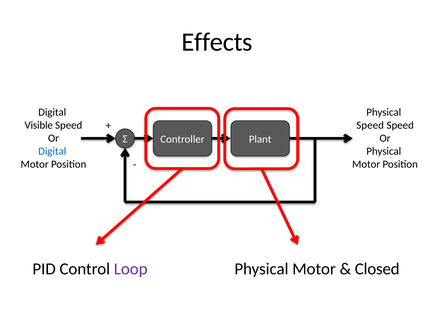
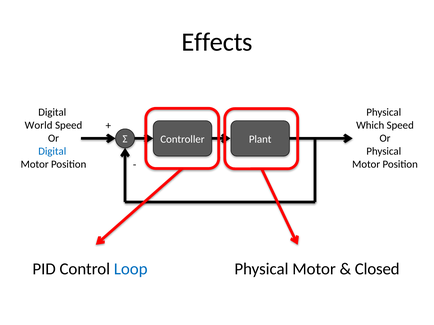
Visible: Visible -> World
Speed at (370, 125): Speed -> Which
Loop colour: purple -> blue
